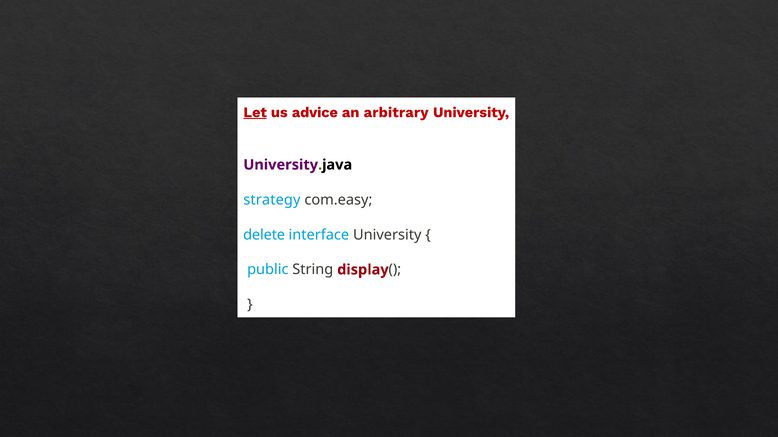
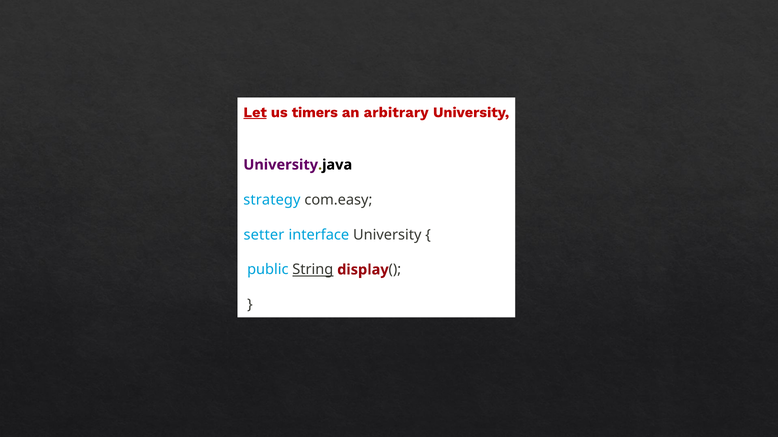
advice: advice -> timers
delete: delete -> setter
String underline: none -> present
